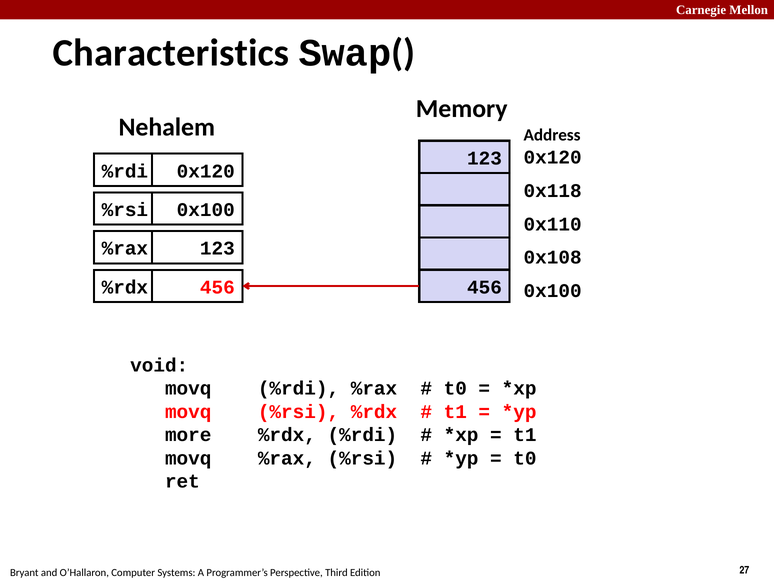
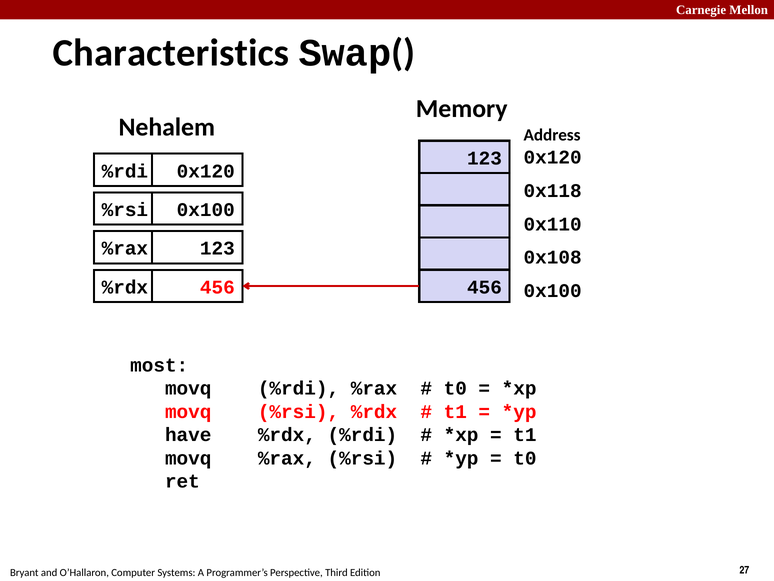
void: void -> most
more: more -> have
